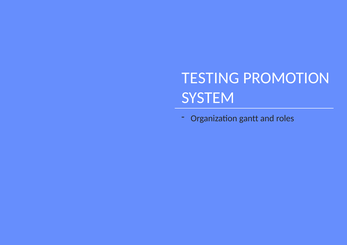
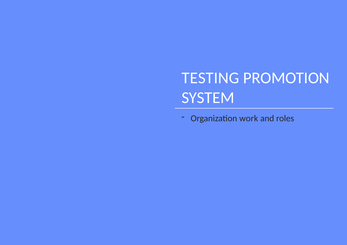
gantt: gantt -> work
